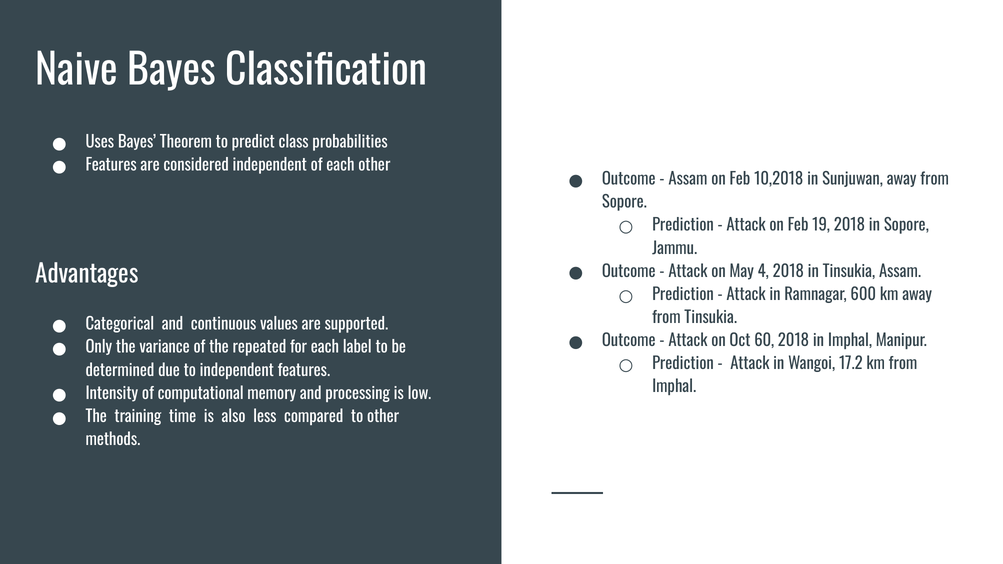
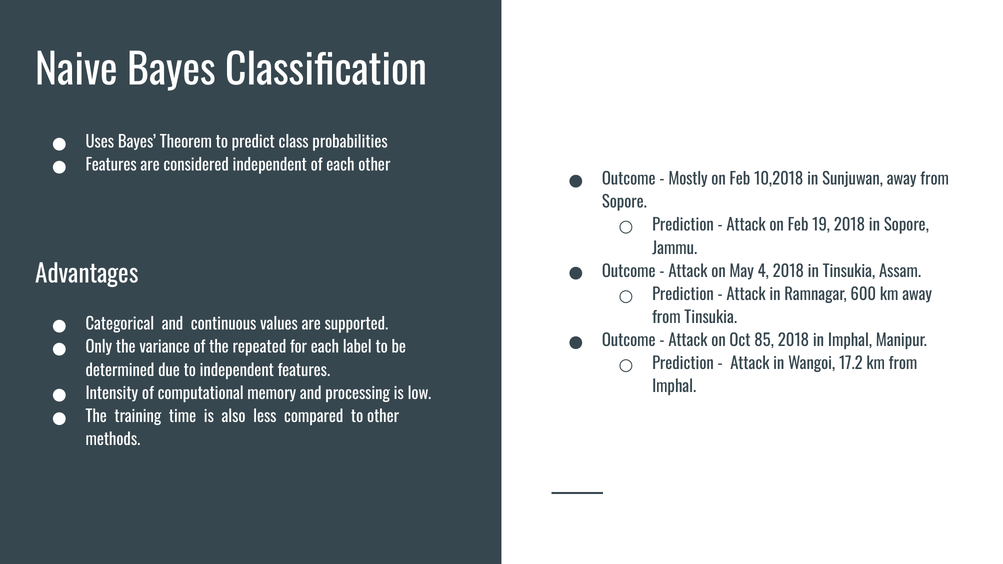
Assam at (688, 179): Assam -> Mostly
60: 60 -> 85
